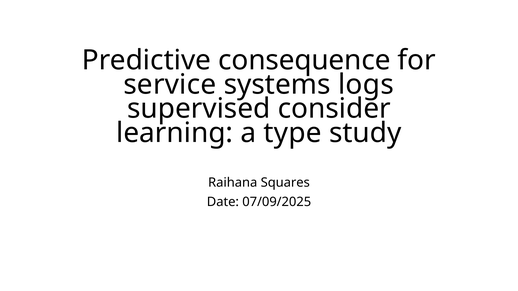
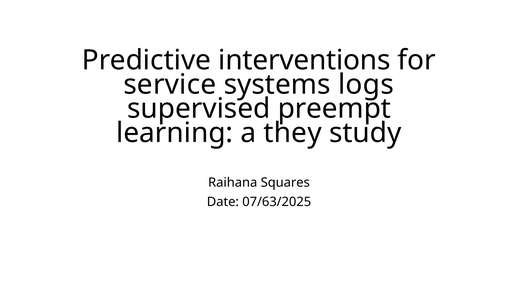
consequence: consequence -> interventions
consider: consider -> preempt
type: type -> they
07/09/2025: 07/09/2025 -> 07/63/2025
